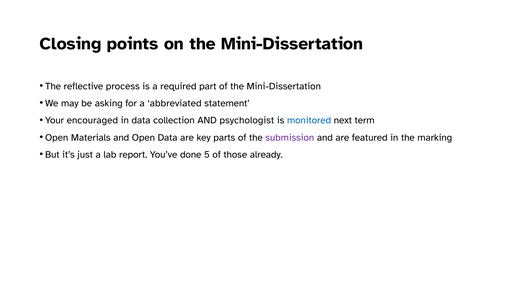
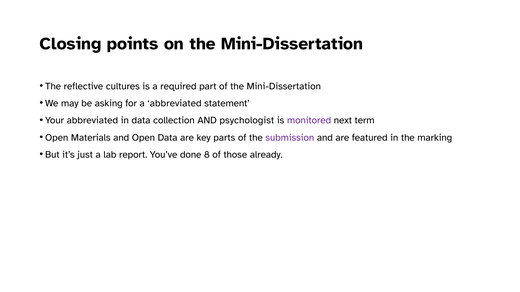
process: process -> cultures
Your encouraged: encouraged -> abbreviated
monitored colour: blue -> purple
5: 5 -> 8
